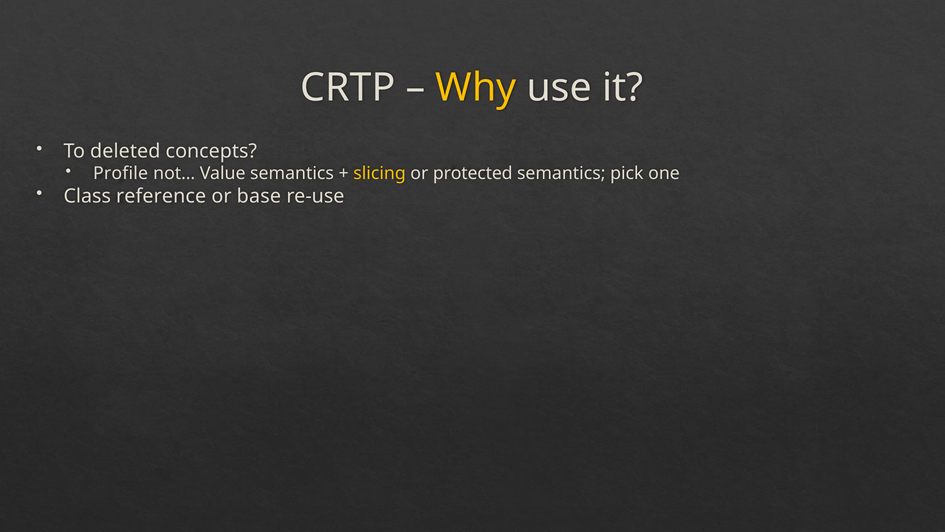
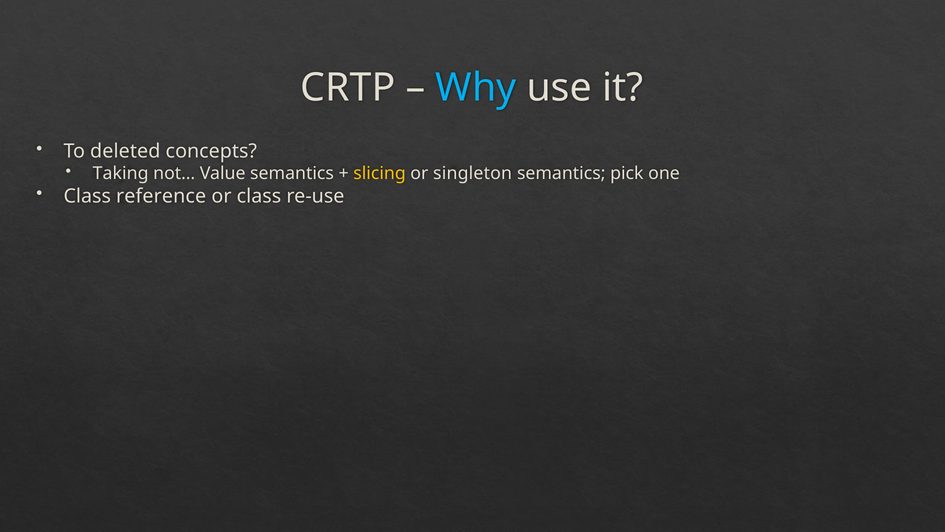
Why colour: yellow -> light blue
Profile: Profile -> Taking
protected: protected -> singleton
or base: base -> class
